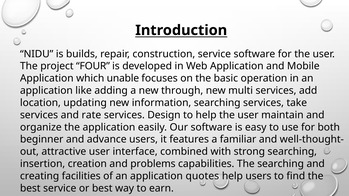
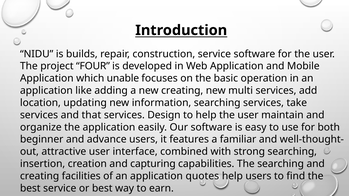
new through: through -> creating
rate: rate -> that
problems: problems -> capturing
